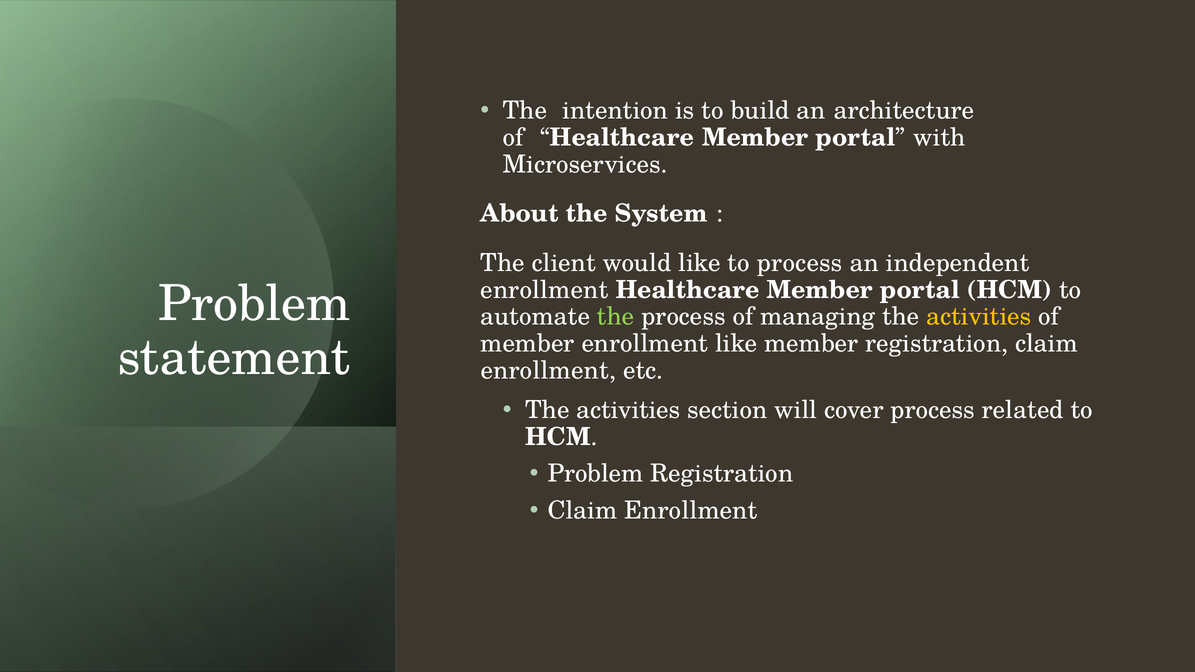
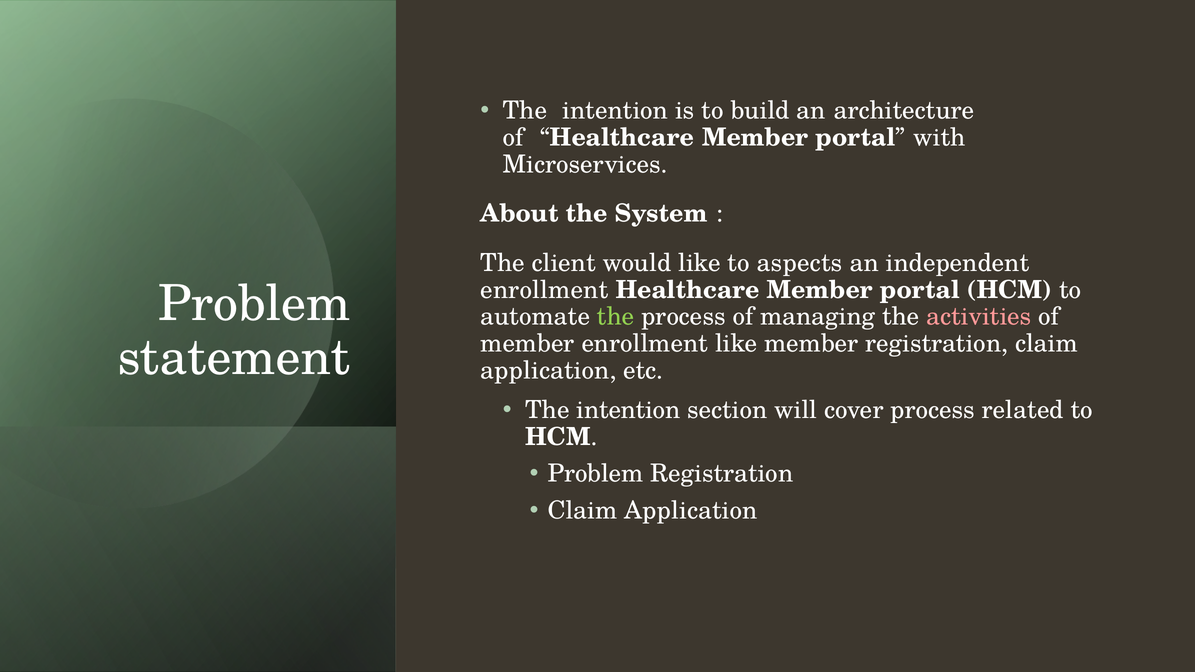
to process: process -> aspects
activities at (979, 317) colour: yellow -> pink
enrollment at (548, 371): enrollment -> application
activities at (628, 410): activities -> intention
Enrollment at (691, 511): Enrollment -> Application
